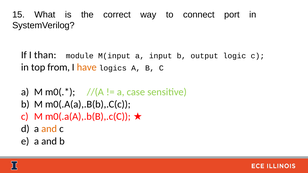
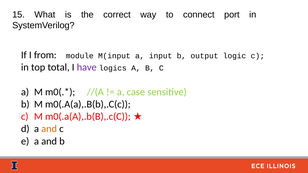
than: than -> from
from: from -> total
have colour: orange -> purple
